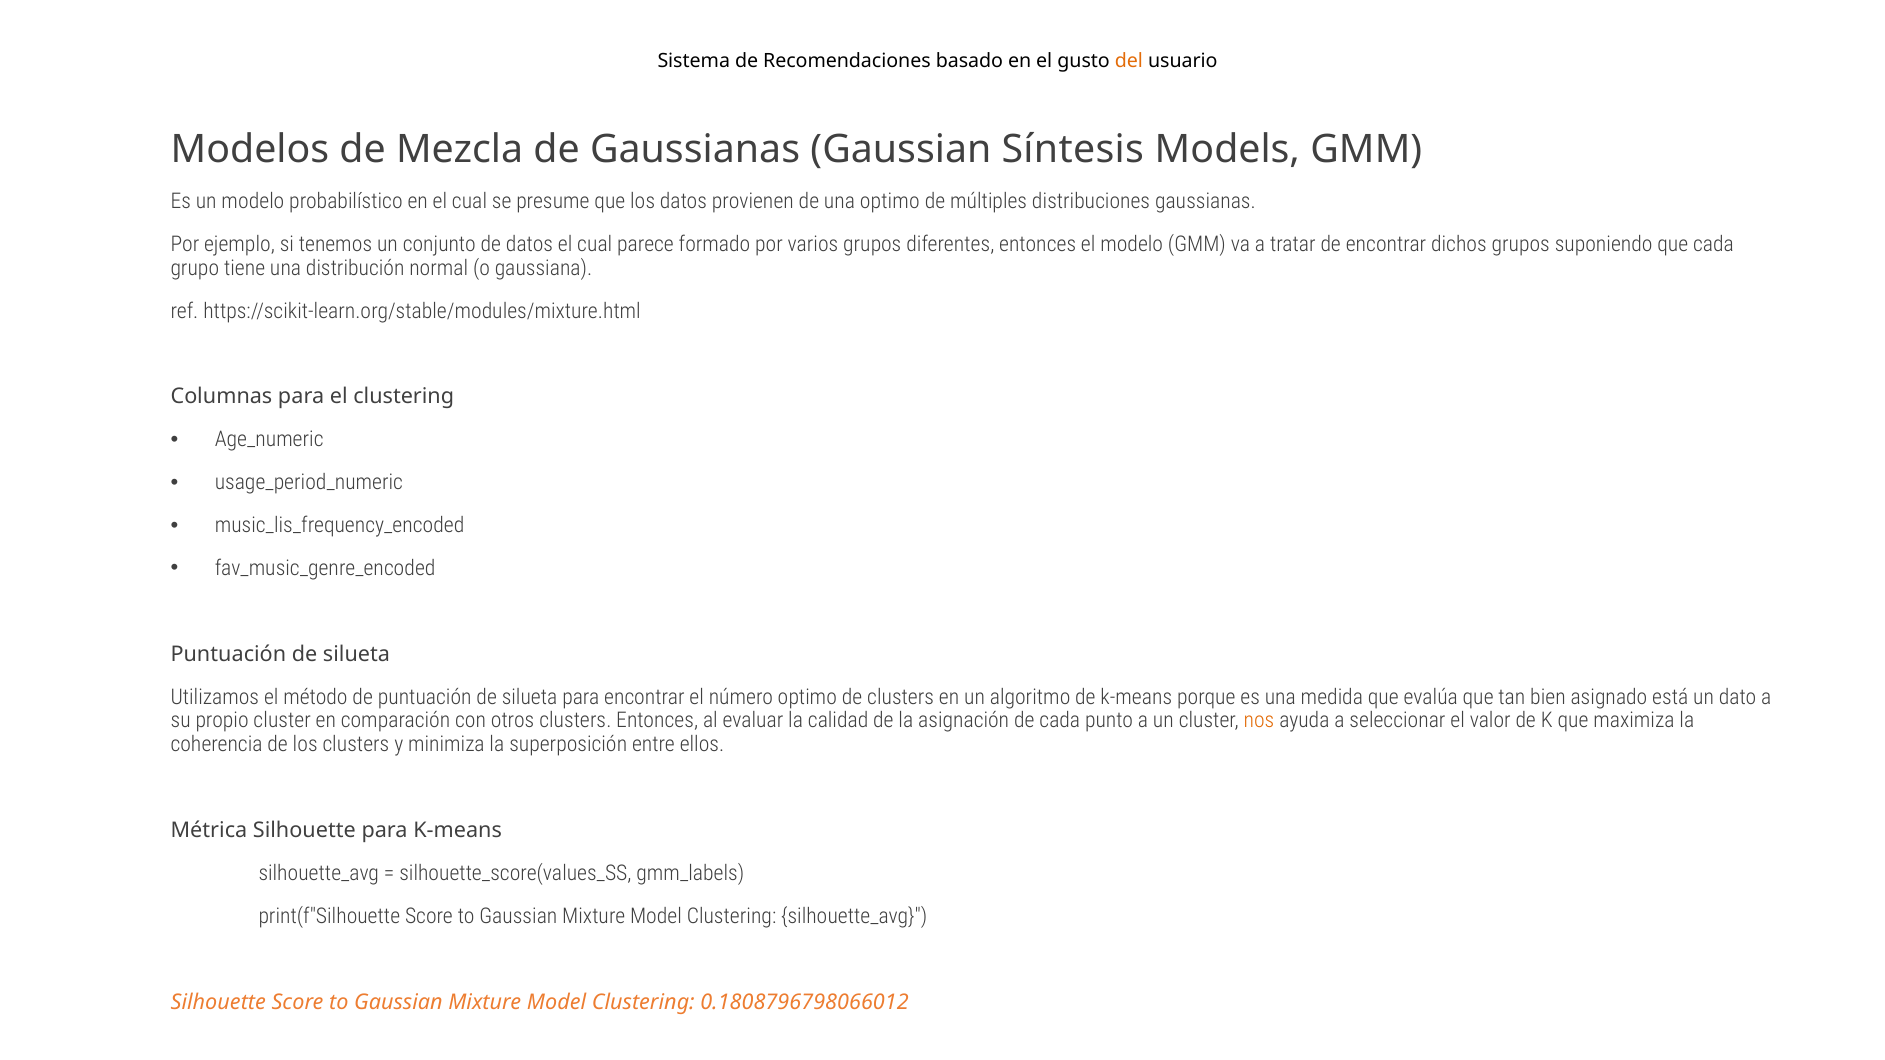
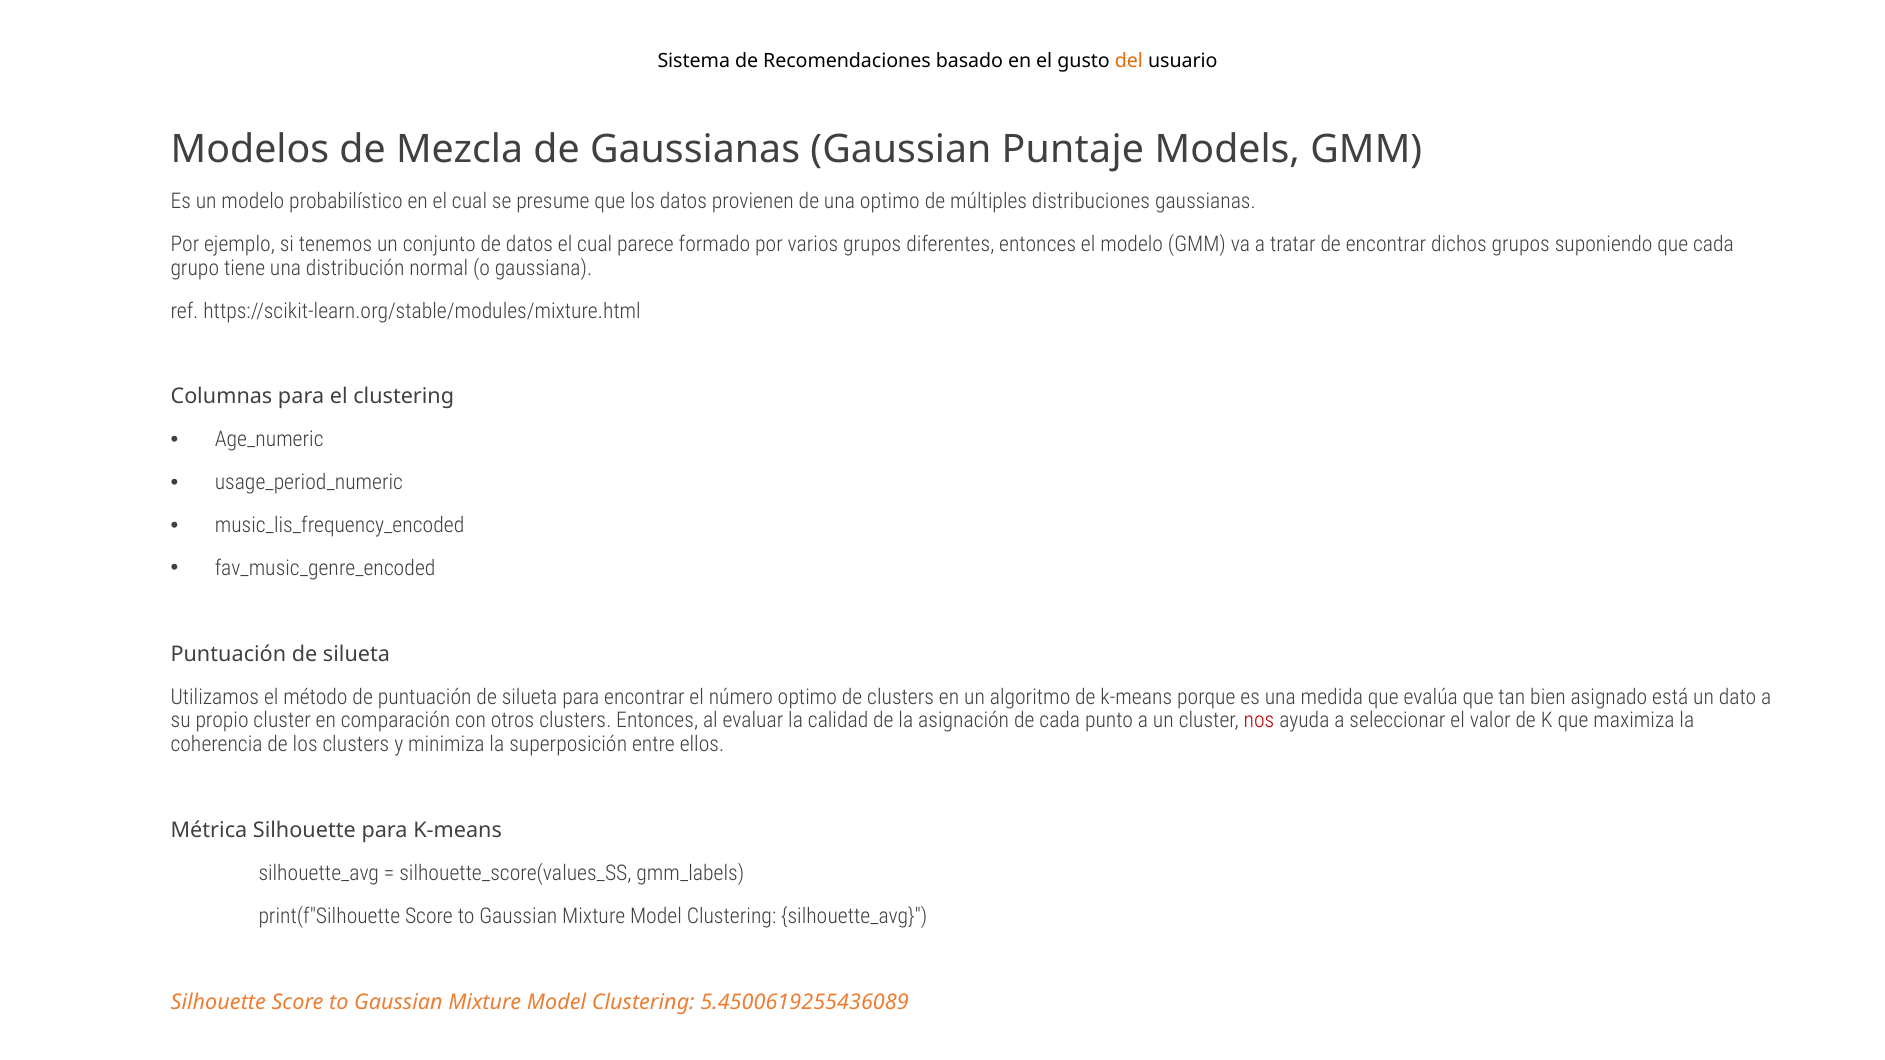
Síntesis: Síntesis -> Puntaje
nos colour: orange -> red
0.1808796798066012: 0.1808796798066012 -> 5.4500619255436089
